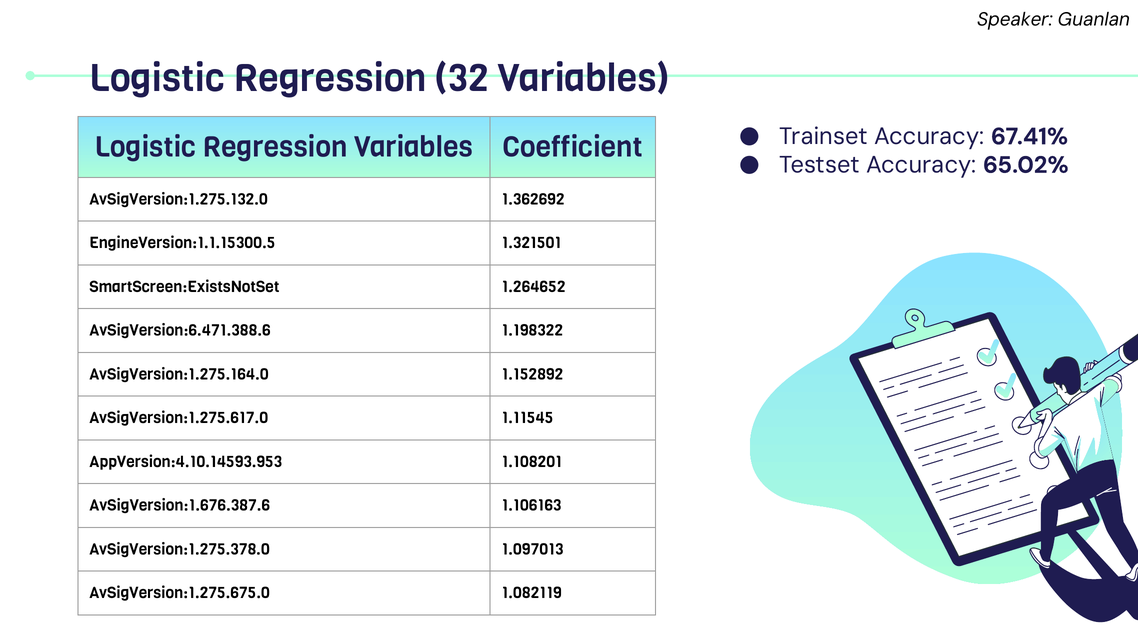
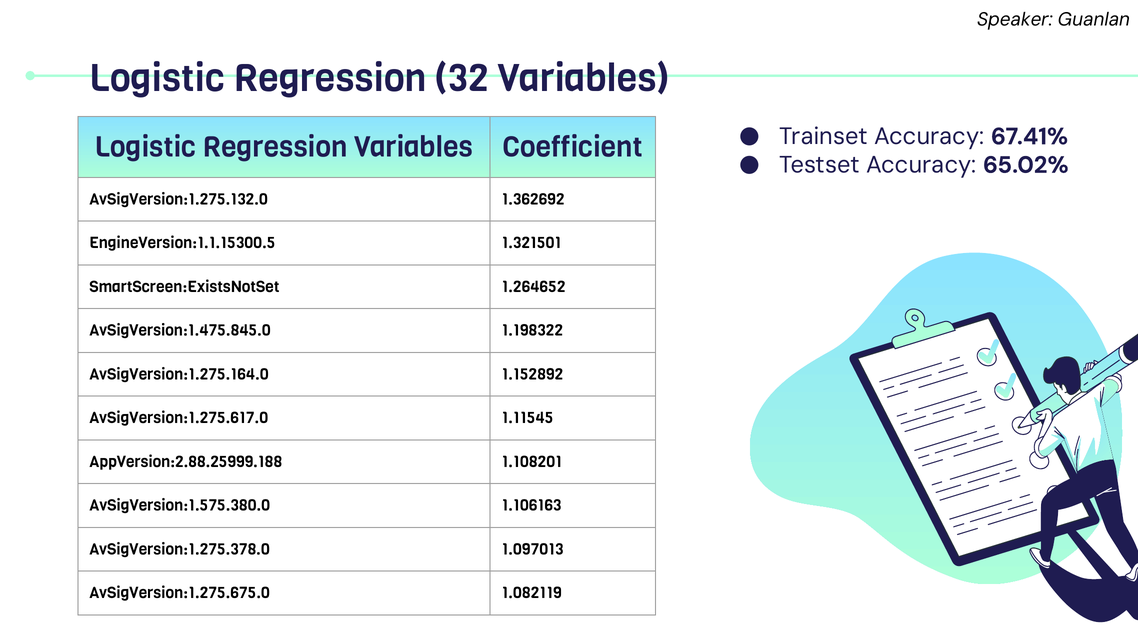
AvSigVersion:6.471.388.6: AvSigVersion:6.471.388.6 -> AvSigVersion:1.475.845.0
AppVersion:4.10.14593.953: AppVersion:4.10.14593.953 -> AppVersion:2.88.25999.188
AvSigVersion:1.676.387.6: AvSigVersion:1.676.387.6 -> AvSigVersion:1.575.380.0
